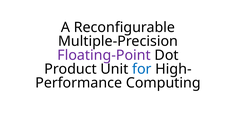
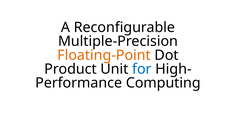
Floating-Point colour: purple -> orange
